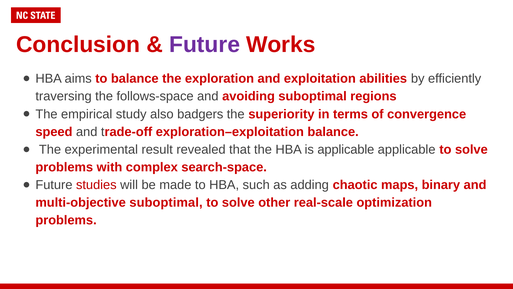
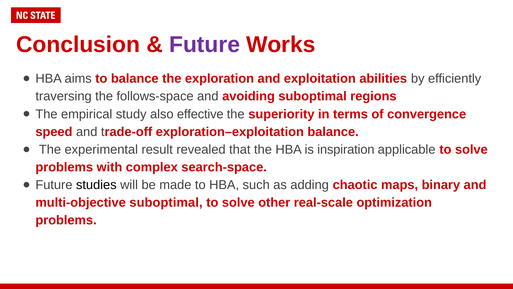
badgers: badgers -> effective
is applicable: applicable -> inspiration
studies colour: red -> black
